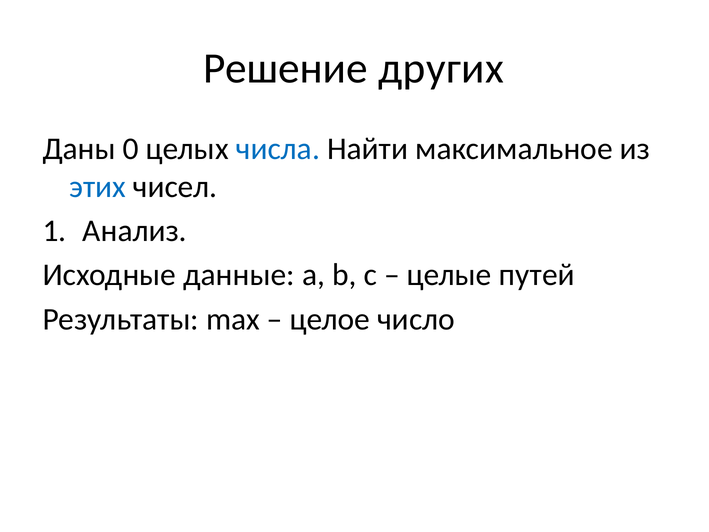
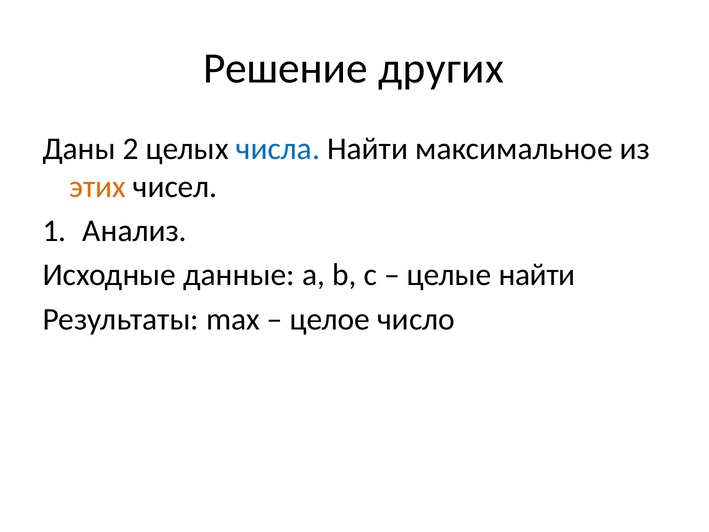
0: 0 -> 2
этих colour: blue -> orange
целые путей: путей -> найти
